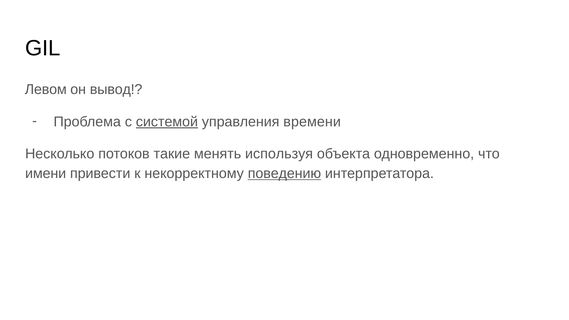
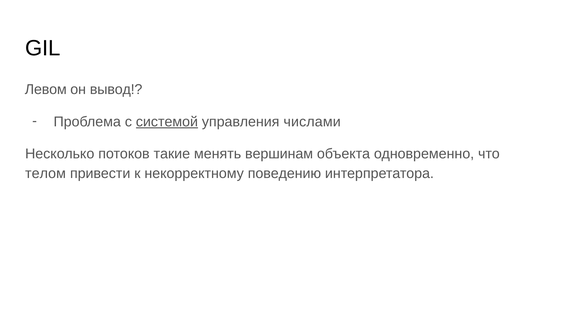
времени: времени -> числами
используя: используя -> вершинам
имени: имени -> телом
поведению underline: present -> none
